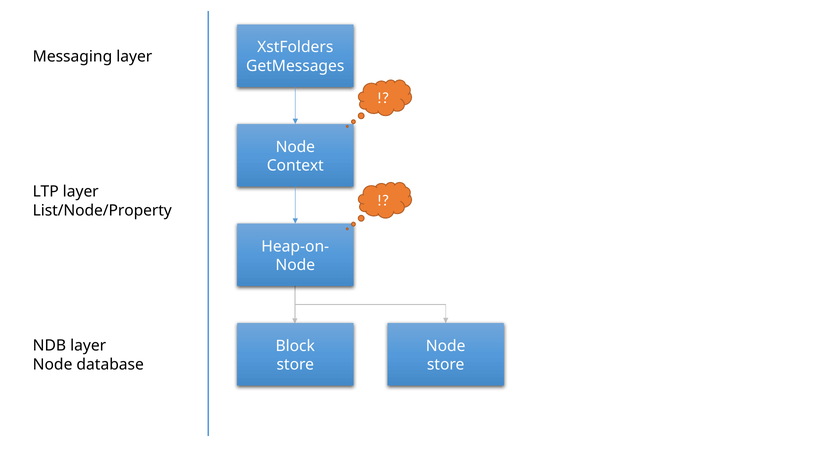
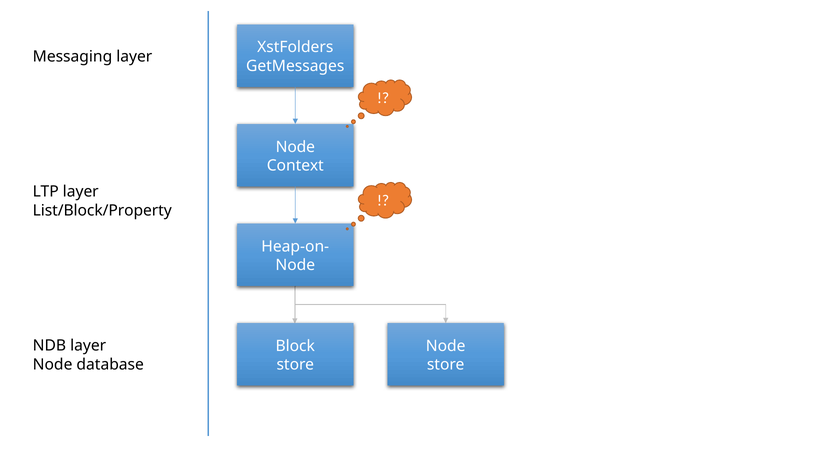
List/Node/Property: List/Node/Property -> List/Block/Property
